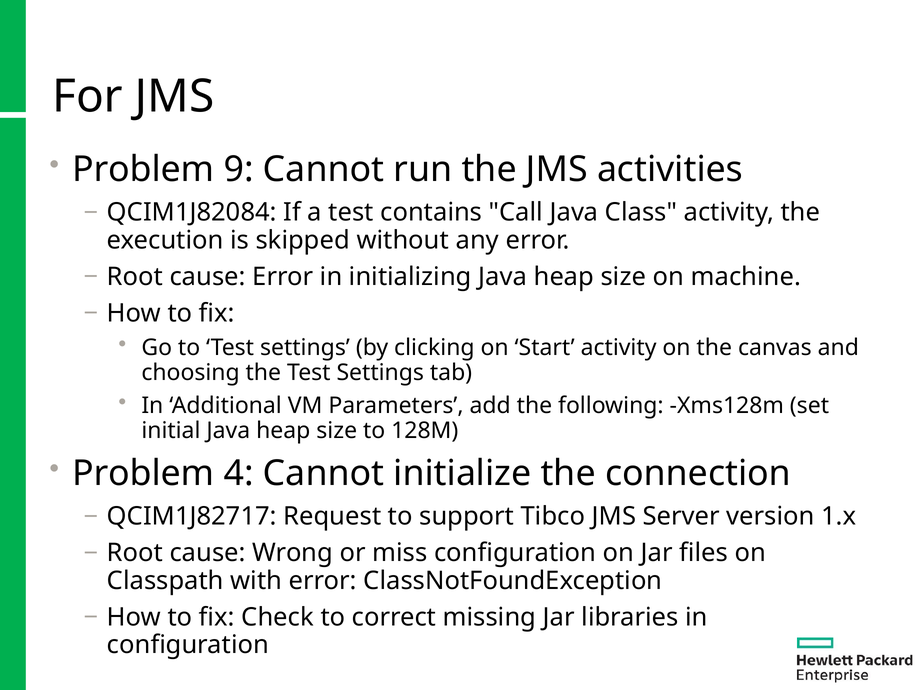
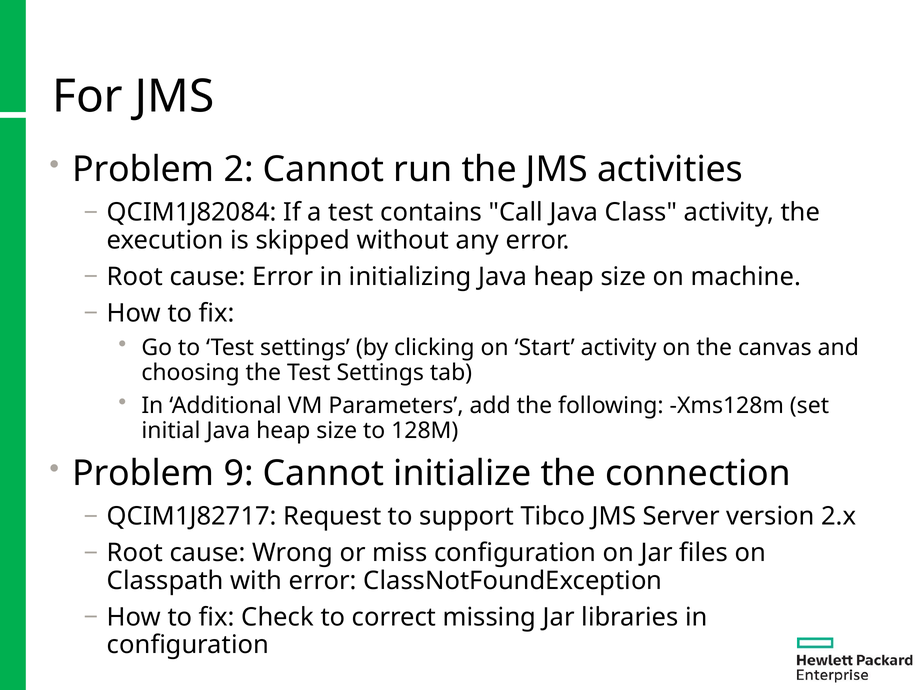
9: 9 -> 2
4: 4 -> 9
1.x: 1.x -> 2.x
